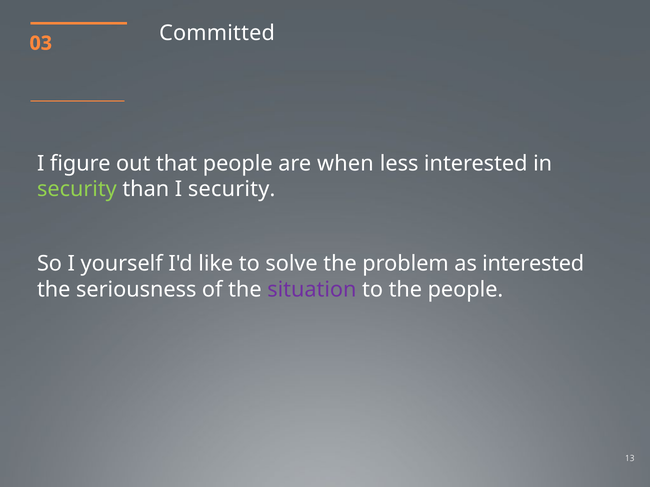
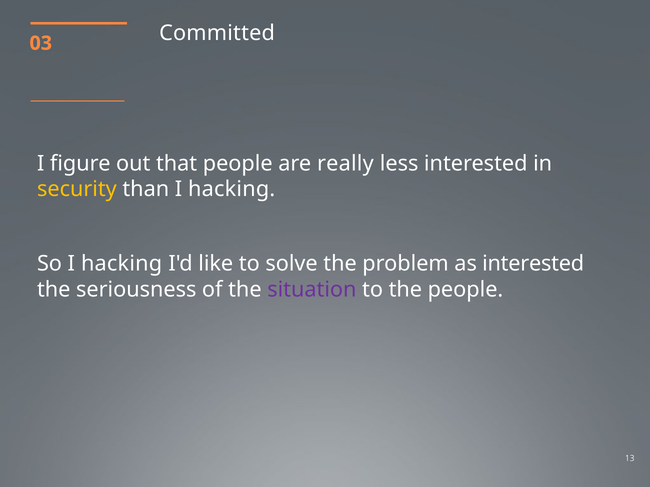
when: when -> really
security at (77, 190) colour: light green -> yellow
than I security: security -> hacking
So I yourself: yourself -> hacking
